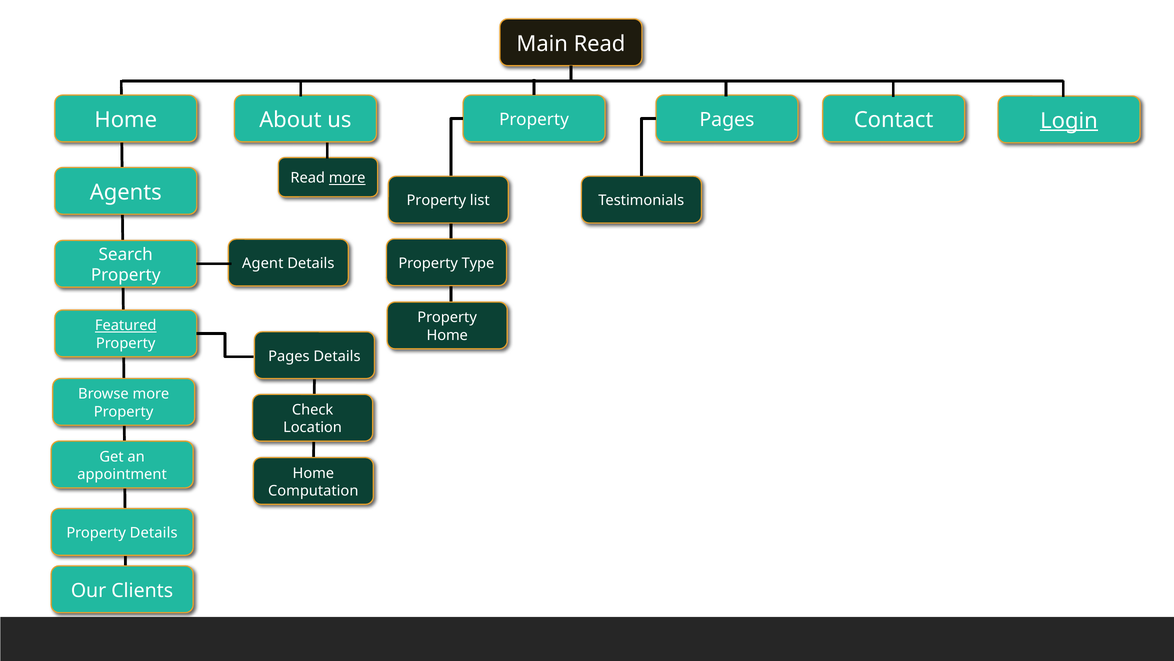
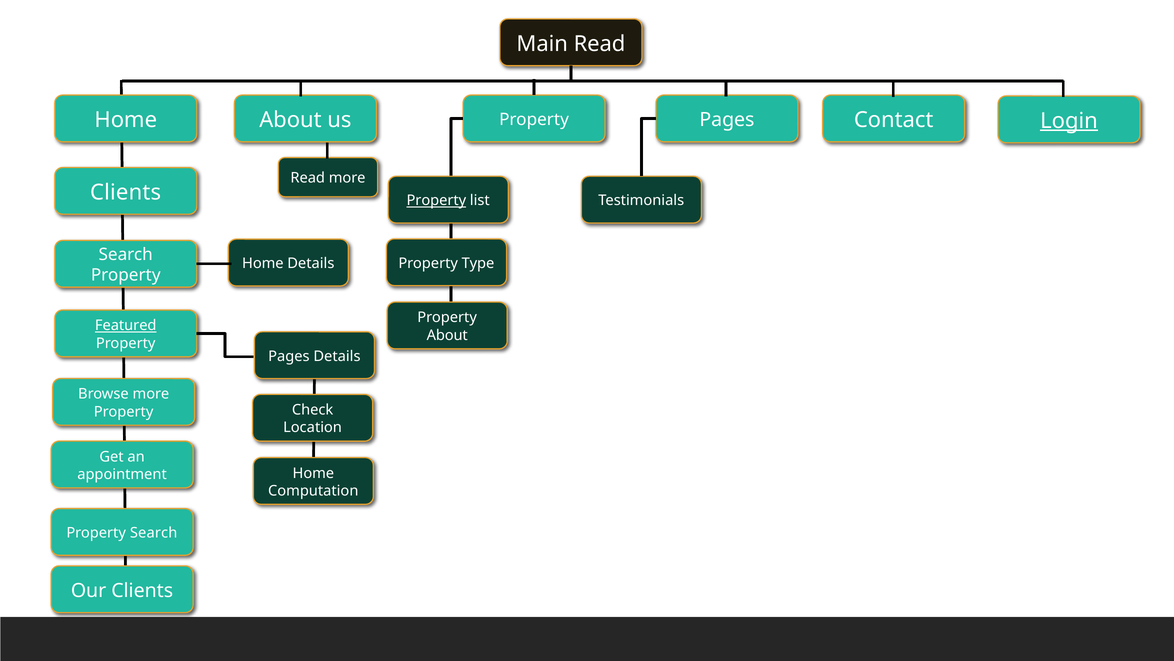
more at (347, 178) underline: present -> none
Agents at (126, 192): Agents -> Clients
Property at (436, 200) underline: none -> present
Agent at (263, 263): Agent -> Home
Home at (447, 335): Home -> About
Property Details: Details -> Search
